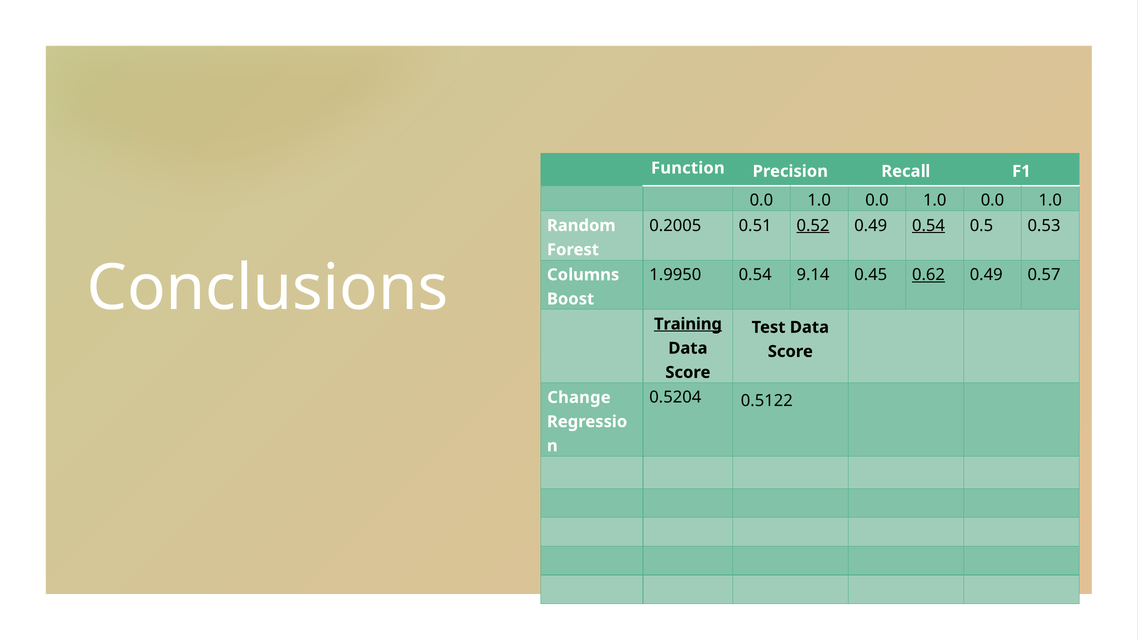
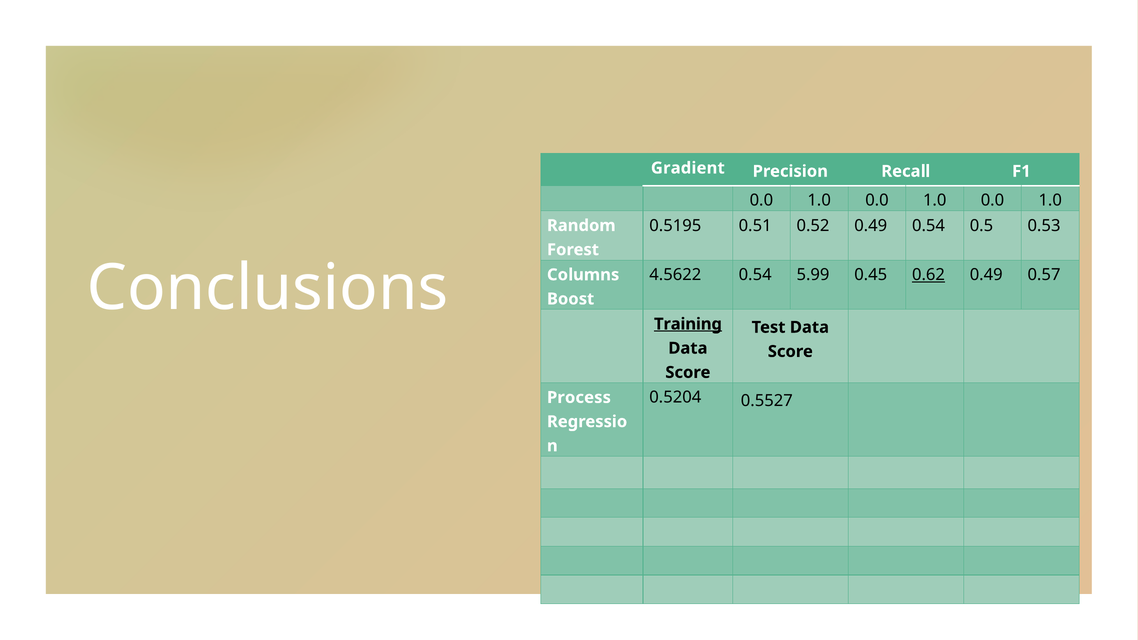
Function: Function -> Gradient
0.2005: 0.2005 -> 0.5195
0.52 underline: present -> none
0.54 at (928, 226) underline: present -> none
1.9950: 1.9950 -> 4.5622
9.14: 9.14 -> 5.99
0.5122: 0.5122 -> 0.5527
Change: Change -> Process
